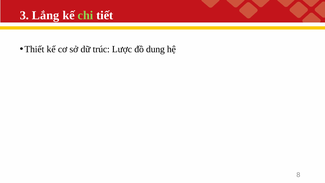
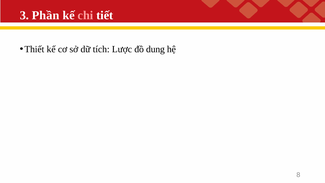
Lắng: Lắng -> Phần
chi colour: light green -> pink
trúc: trúc -> tích
